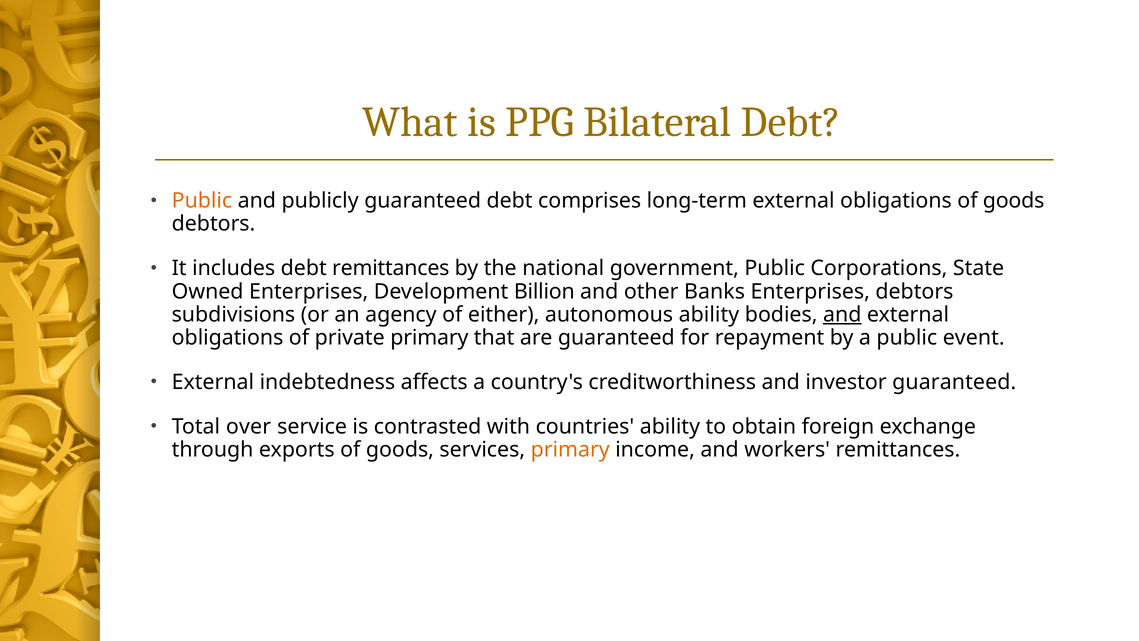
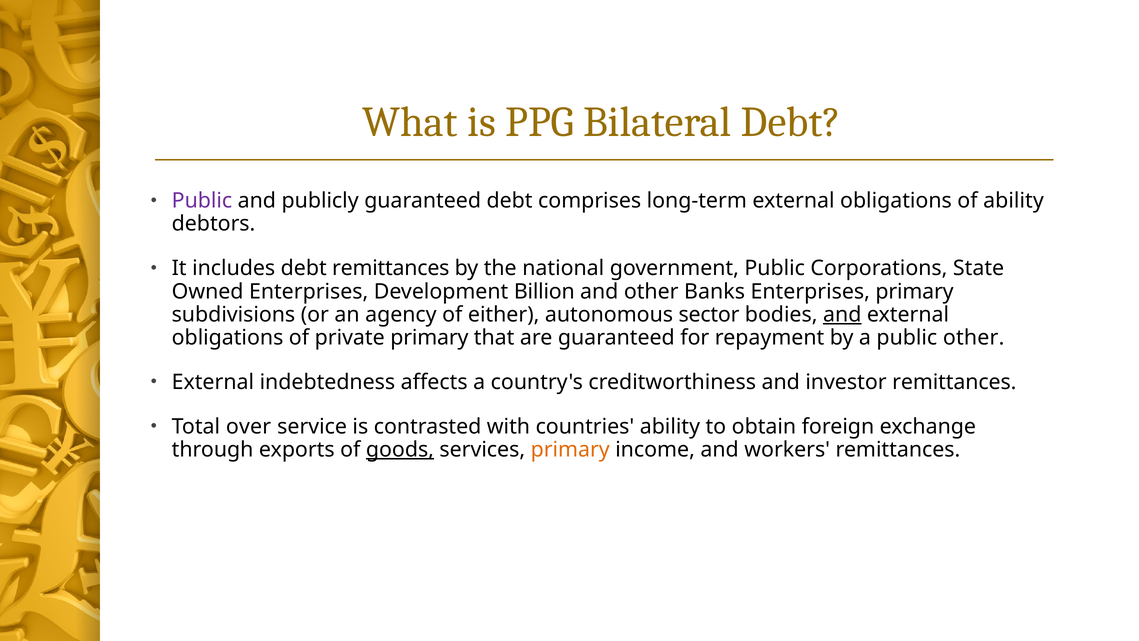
Public at (202, 201) colour: orange -> purple
obligations of goods: goods -> ability
Enterprises debtors: debtors -> primary
autonomous ability: ability -> sector
public event: event -> other
investor guaranteed: guaranteed -> remittances
goods at (400, 450) underline: none -> present
